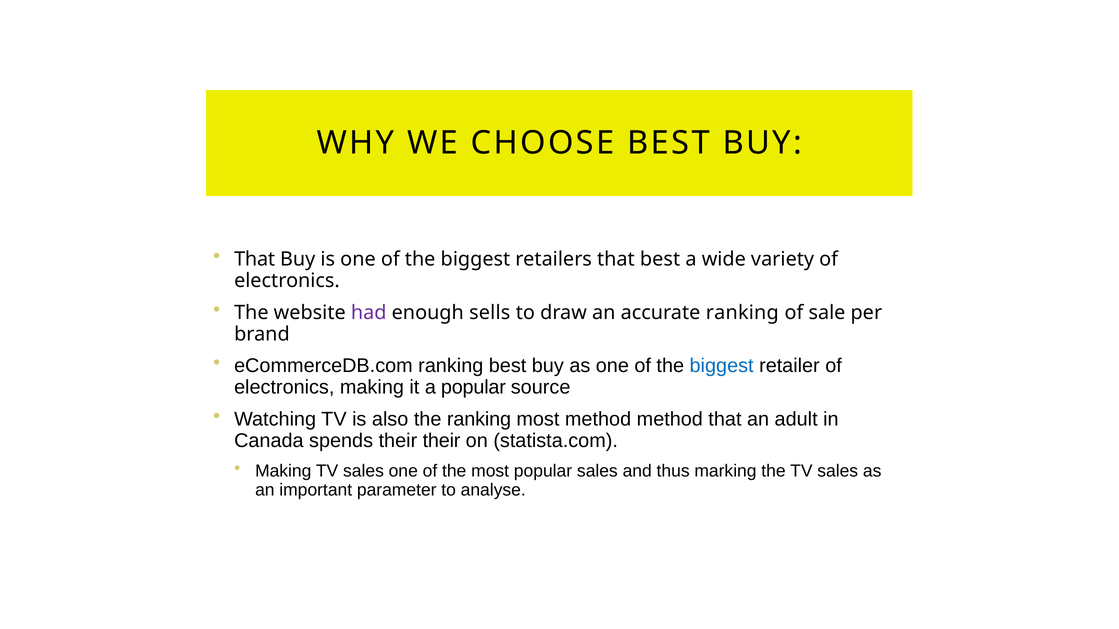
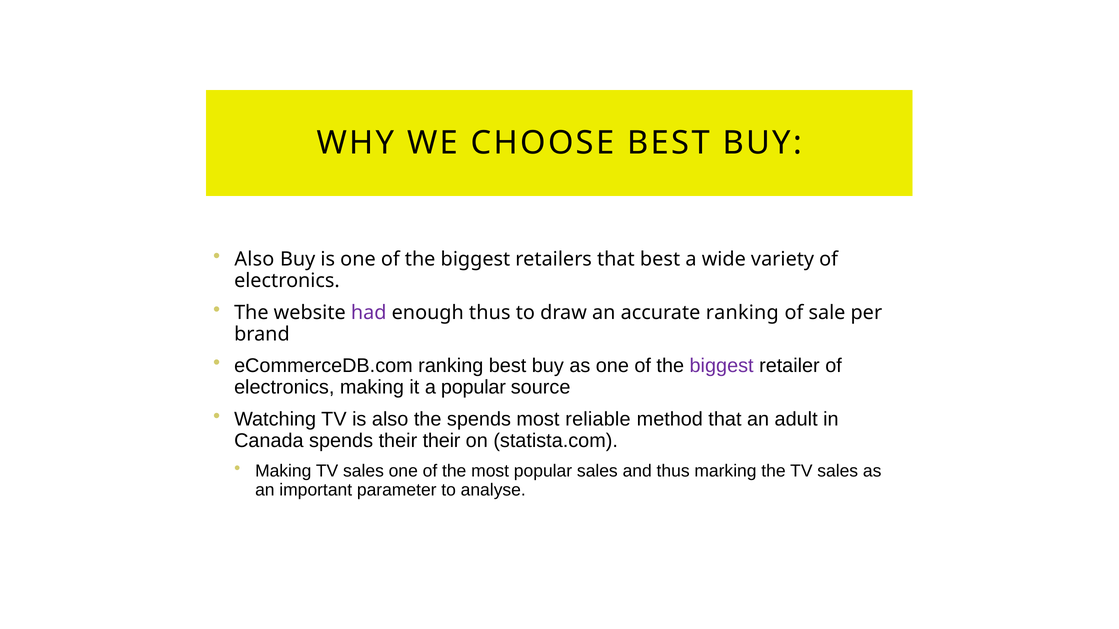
That at (255, 260): That -> Also
enough sells: sells -> thus
biggest at (722, 366) colour: blue -> purple
the ranking: ranking -> spends
most method: method -> reliable
